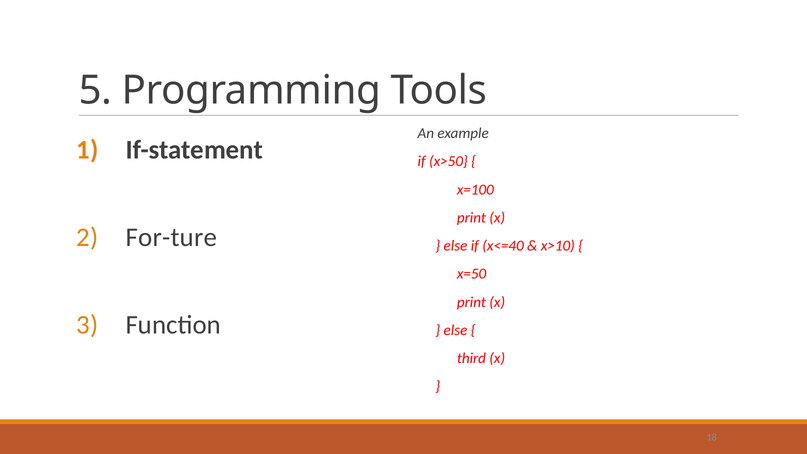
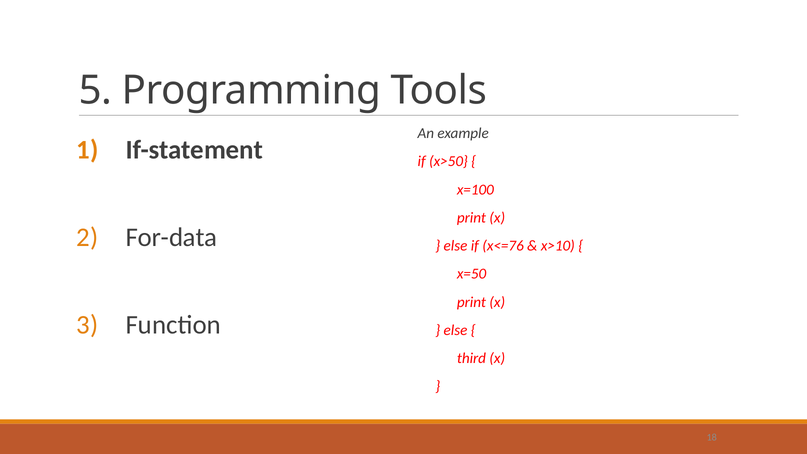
For-ture: For-ture -> For-data
x<=40: x<=40 -> x<=76
